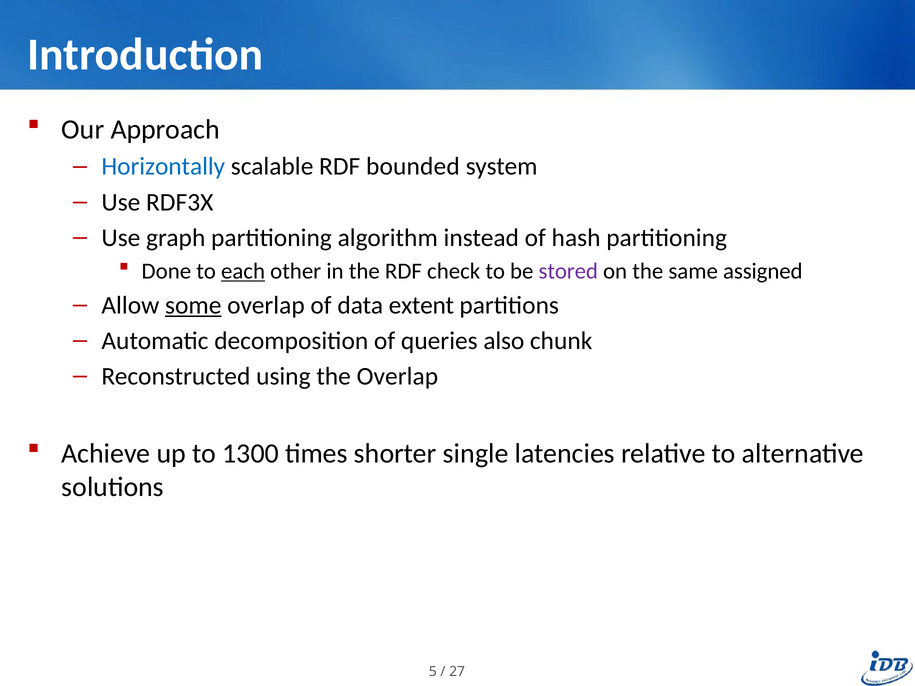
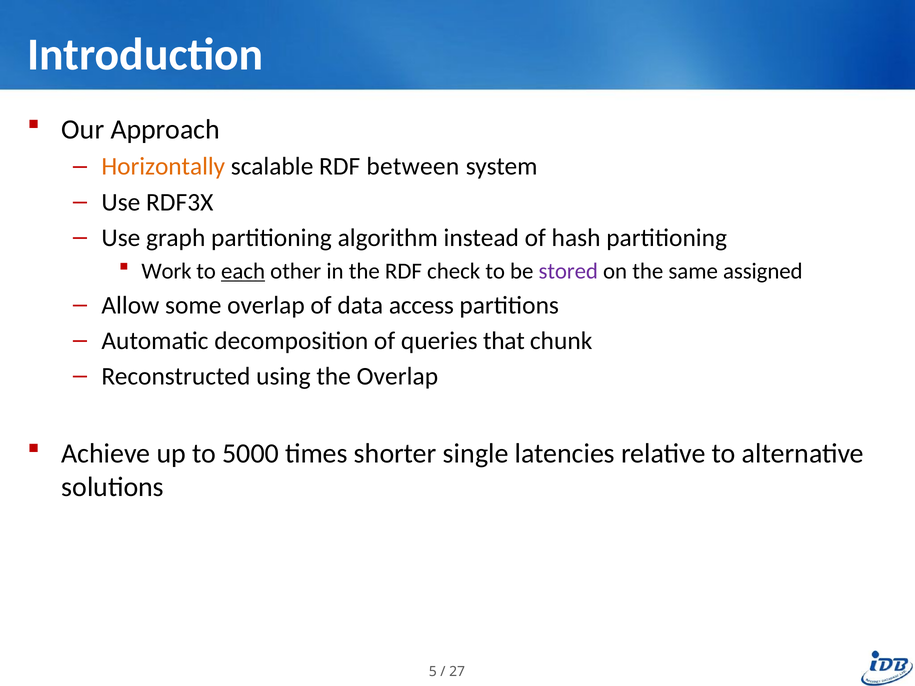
Horizontally colour: blue -> orange
bounded: bounded -> between
Done: Done -> Work
some underline: present -> none
extent: extent -> access
also: also -> that
1300: 1300 -> 5000
